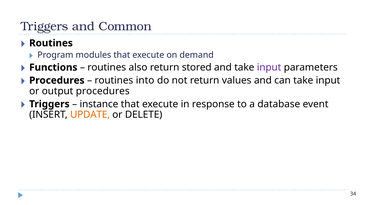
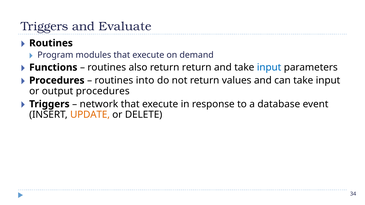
Common: Common -> Evaluate
return stored: stored -> return
input at (269, 68) colour: purple -> blue
instance: instance -> network
